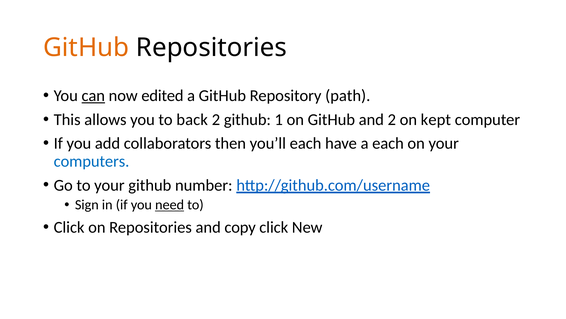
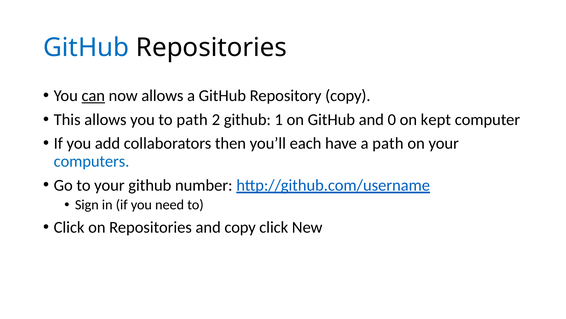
GitHub at (86, 48) colour: orange -> blue
now edited: edited -> allows
Repository path: path -> copy
to back: back -> path
and 2: 2 -> 0
a each: each -> path
need underline: present -> none
